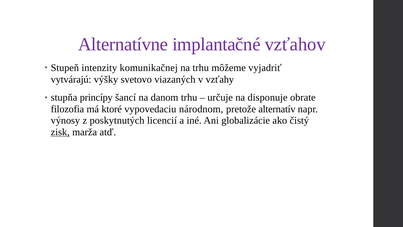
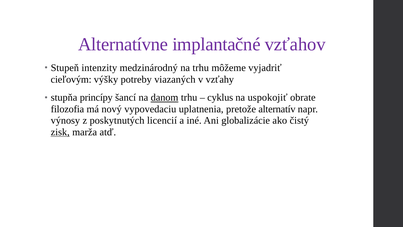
komunikačnej: komunikačnej -> medzinárodný
vytvárajú: vytvárajú -> cieľovým
svetovo: svetovo -> potreby
danom underline: none -> present
určuje: určuje -> cyklus
disponuje: disponuje -> uspokojiť
ktoré: ktoré -> nový
národnom: národnom -> uplatnenia
